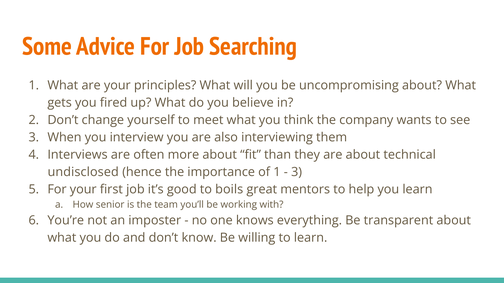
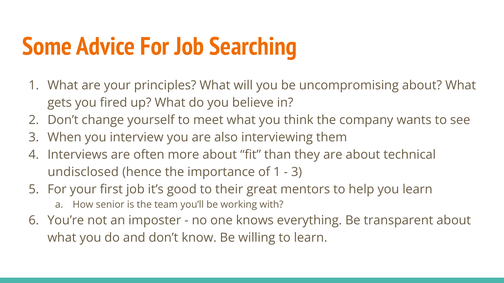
boils: boils -> their
